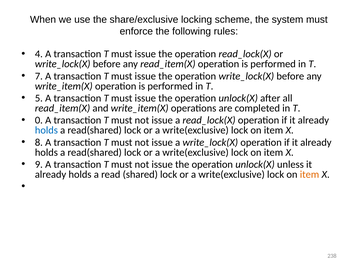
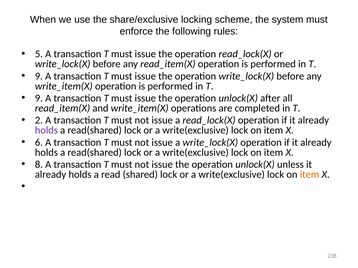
4: 4 -> 5
7 at (39, 76): 7 -> 9
5 at (39, 98): 5 -> 9
0: 0 -> 2
holds at (46, 131) colour: blue -> purple
8: 8 -> 6
9: 9 -> 8
